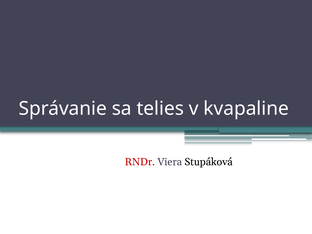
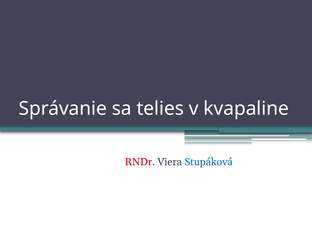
Stupáková colour: black -> blue
